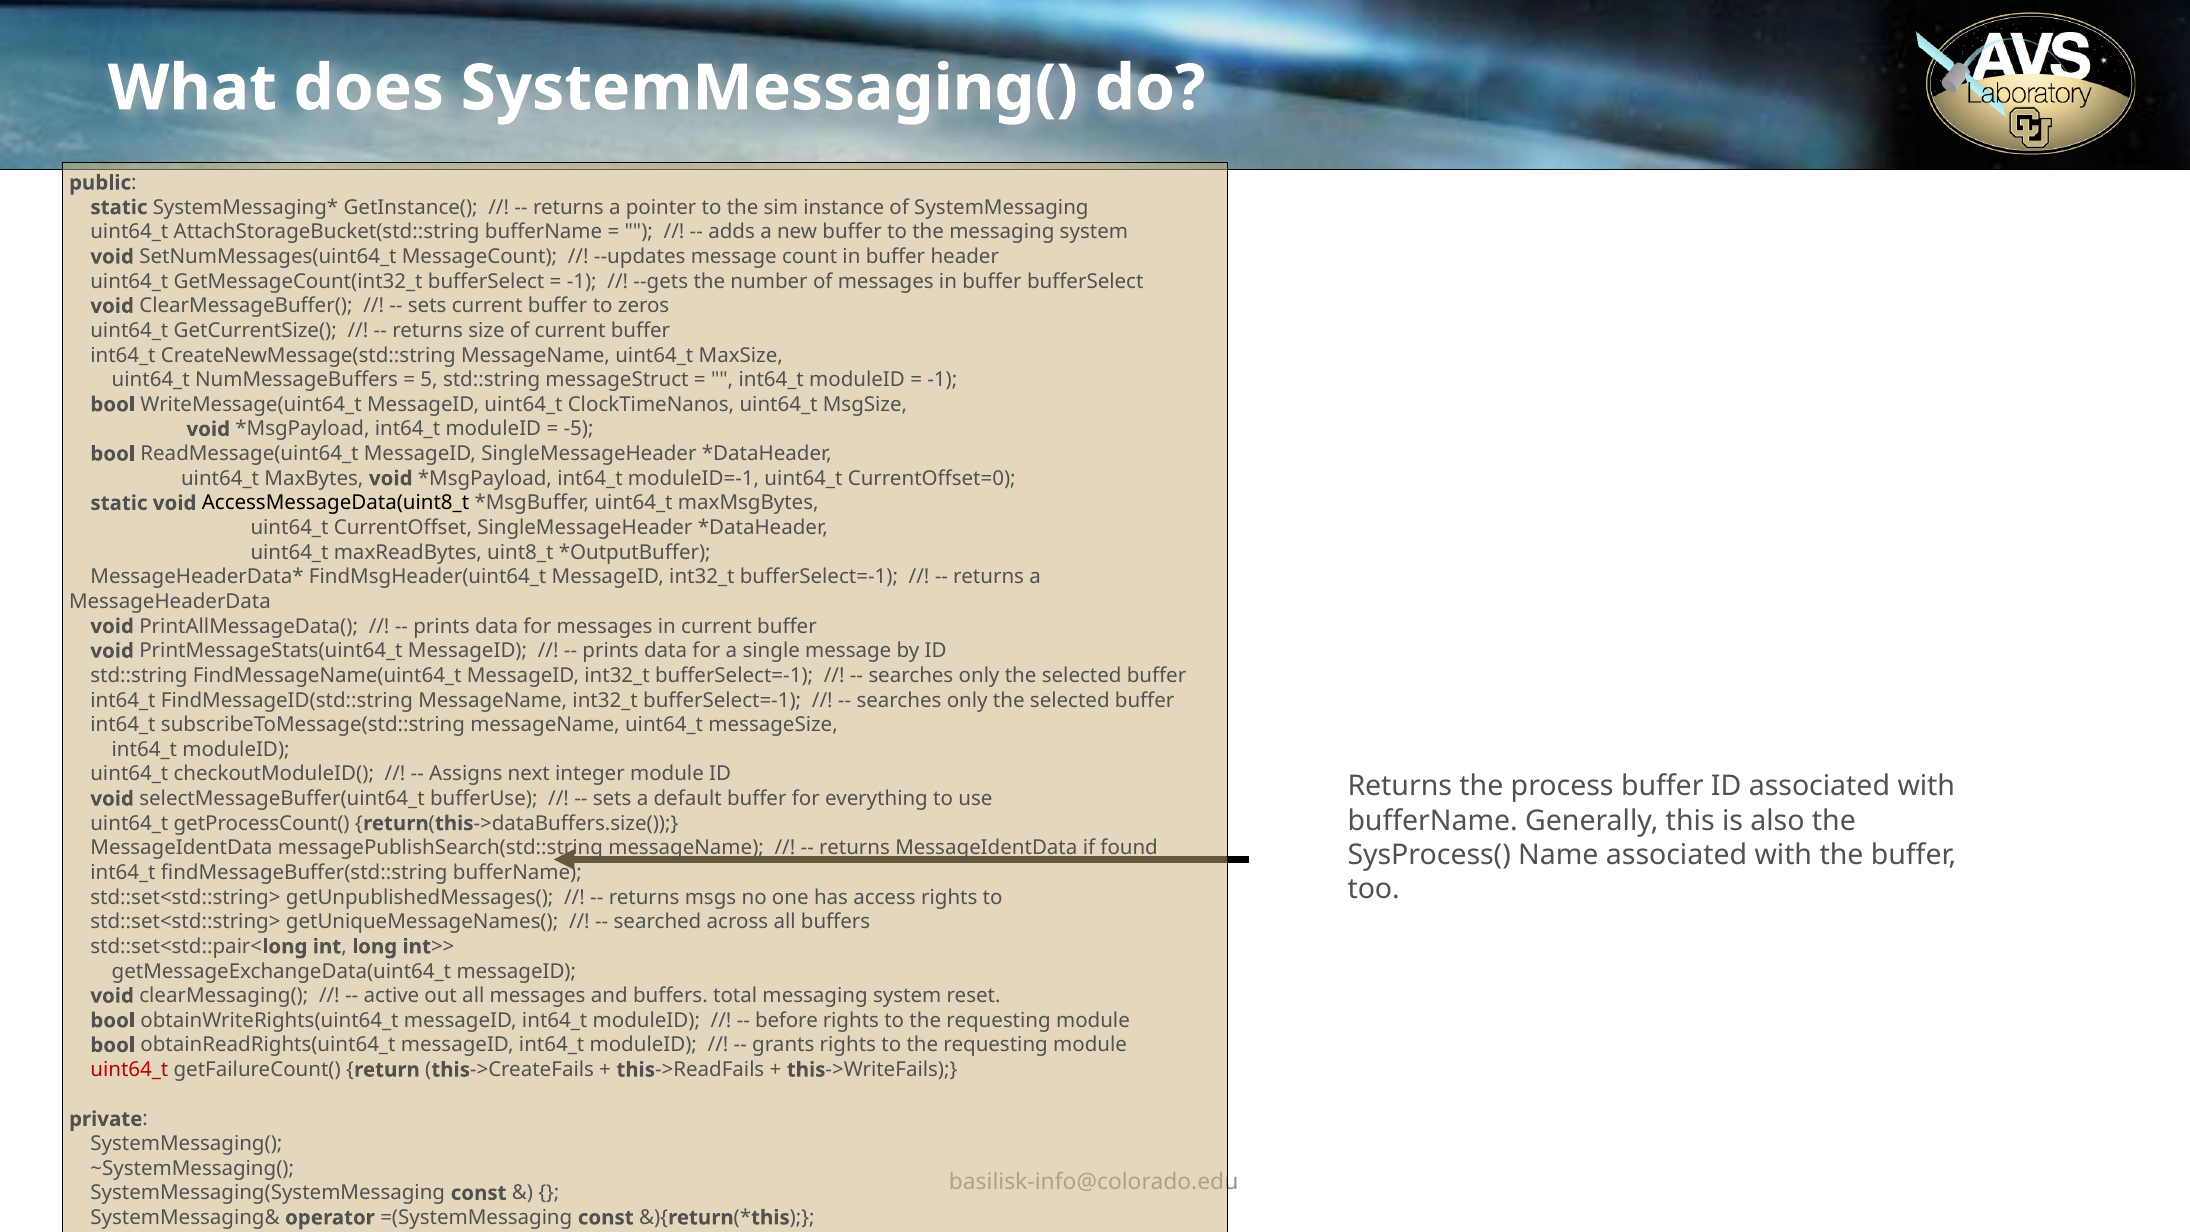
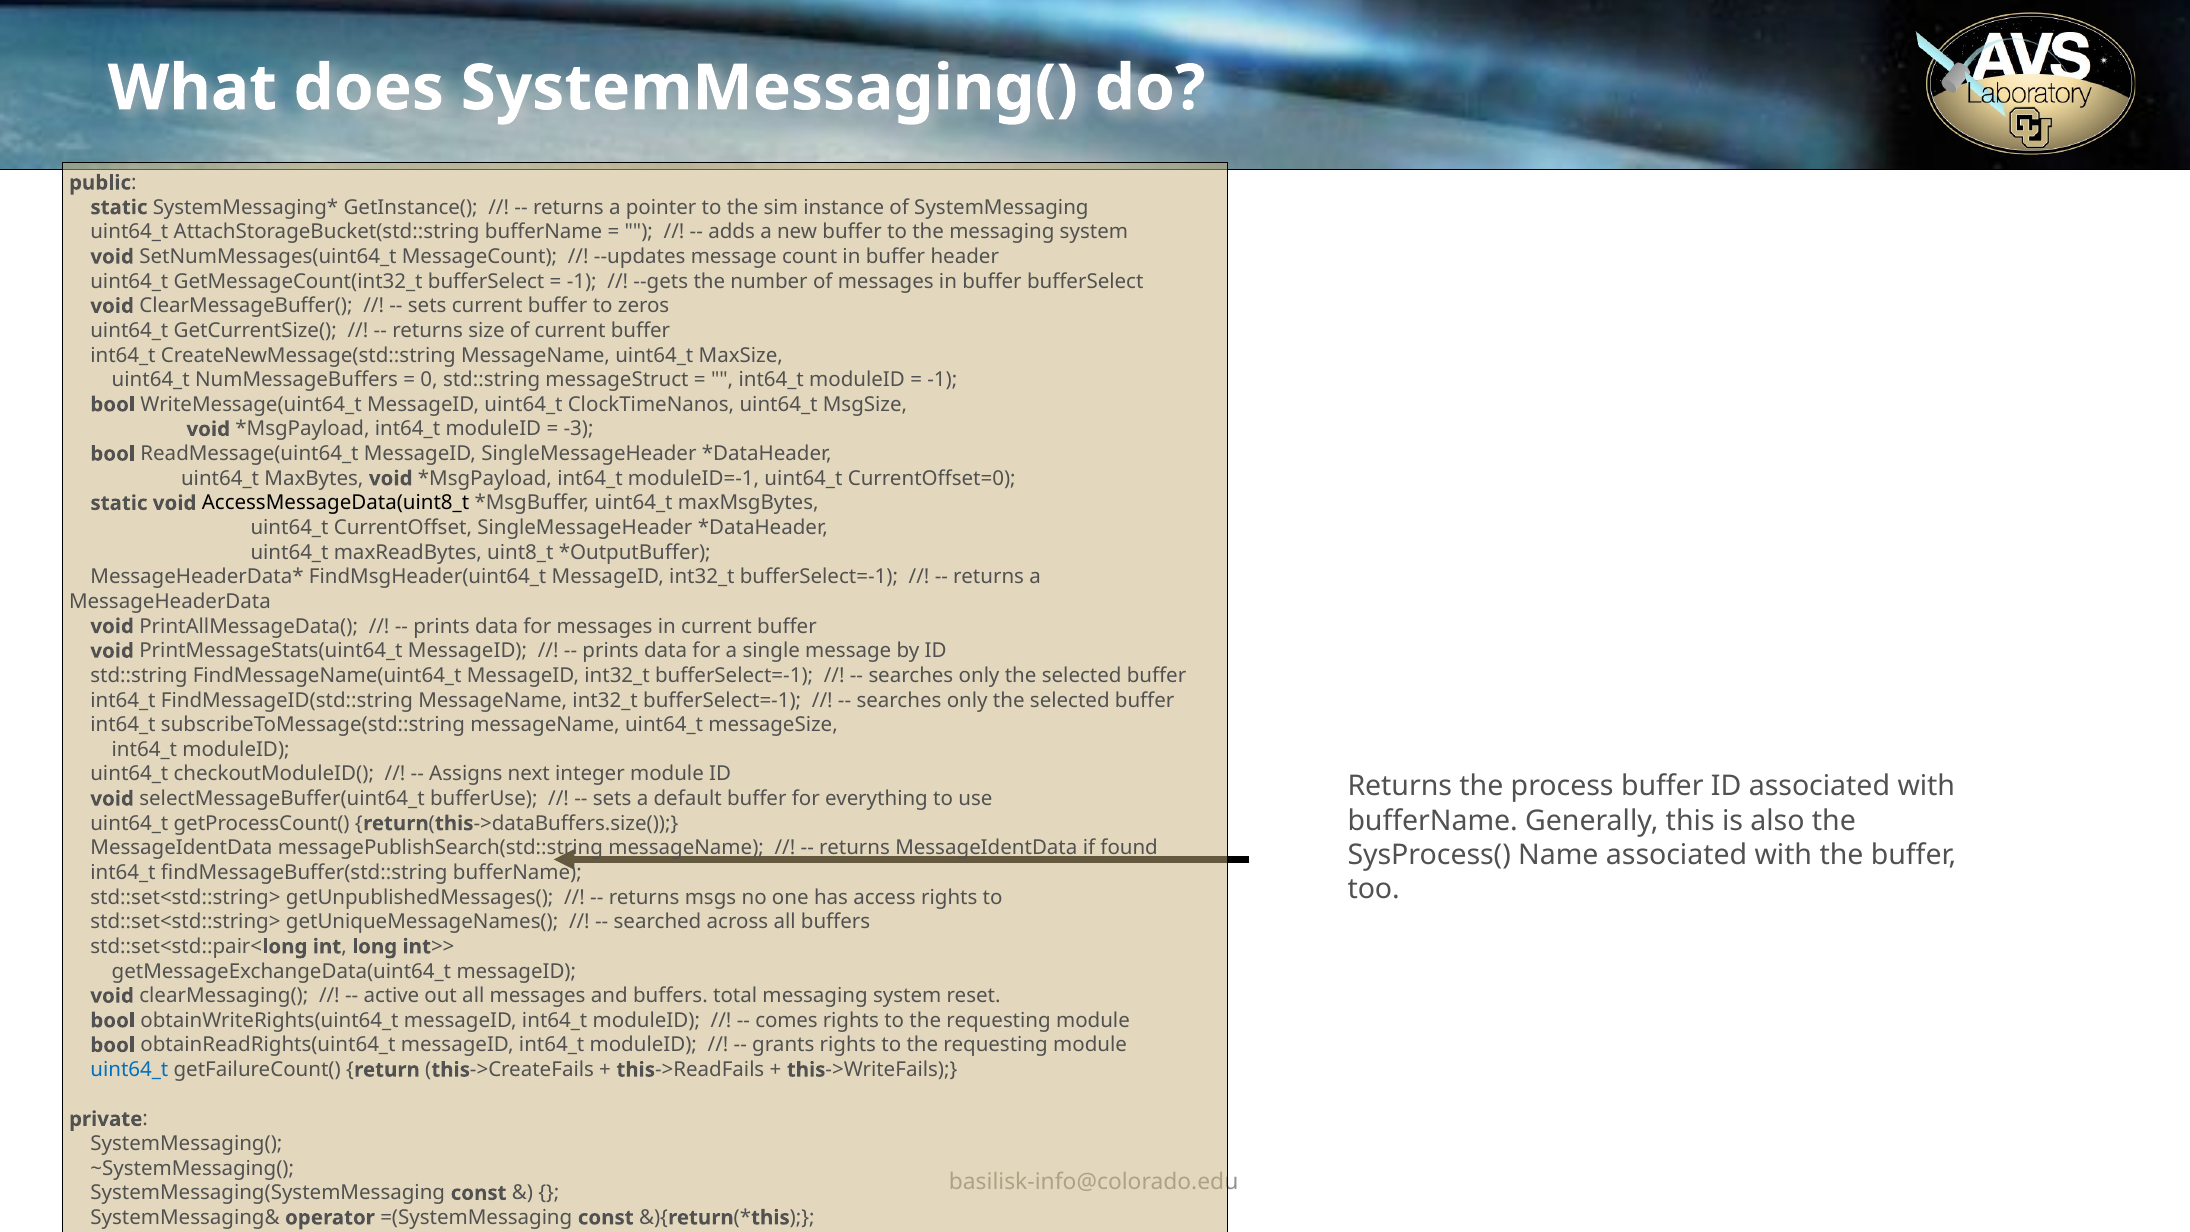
5: 5 -> 0
-5: -5 -> -3
before: before -> comes
uint64_t at (129, 1070) colour: red -> blue
